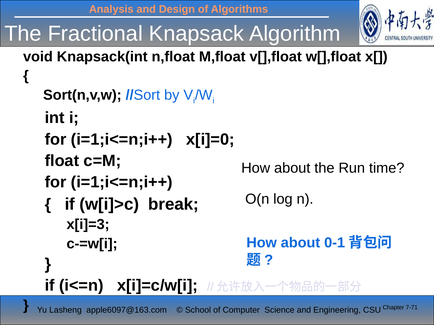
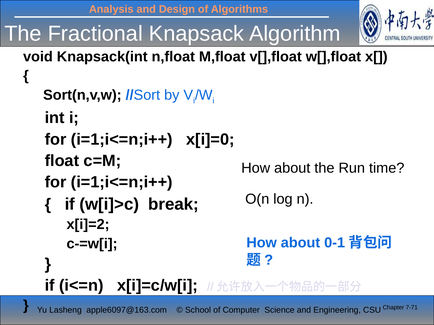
x[i]=3: x[i]=3 -> x[i]=2
